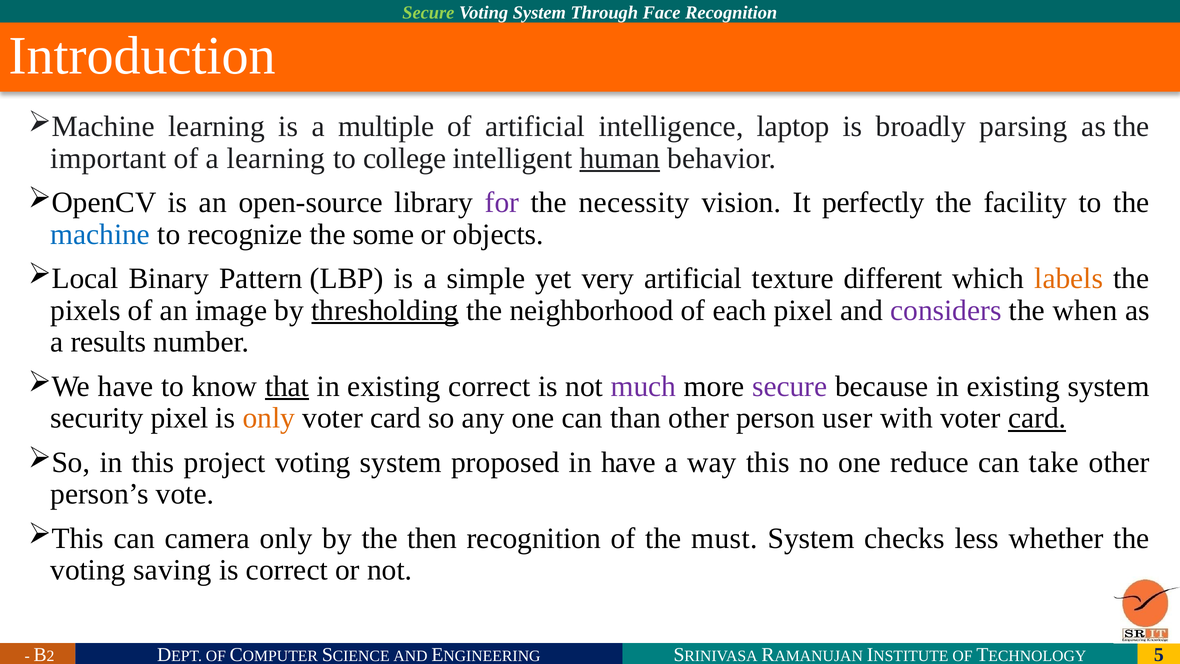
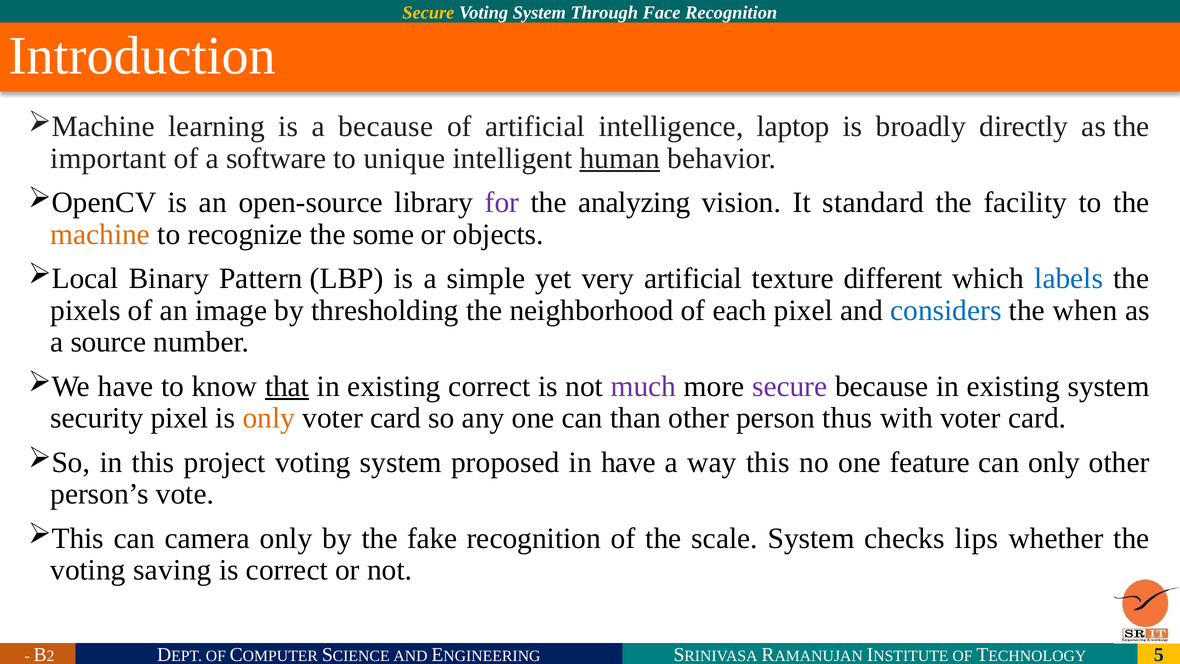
Secure at (428, 13) colour: light green -> yellow
a multiple: multiple -> because
parsing: parsing -> directly
a learning: learning -> software
college: college -> unique
necessity: necessity -> analyzing
perfectly: perfectly -> standard
machine colour: blue -> orange
labels colour: orange -> blue
thresholding underline: present -> none
considers colour: purple -> blue
results: results -> source
user: user -> thus
card at (1037, 418) underline: present -> none
reduce: reduce -> feature
can take: take -> only
then: then -> fake
must: must -> scale
less: less -> lips
